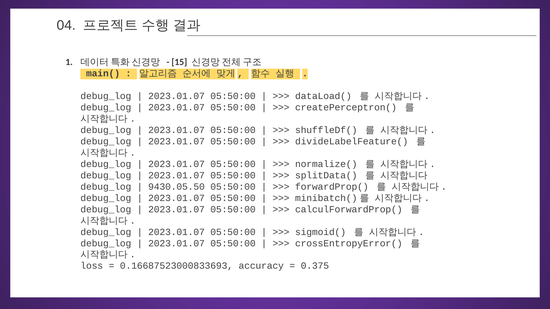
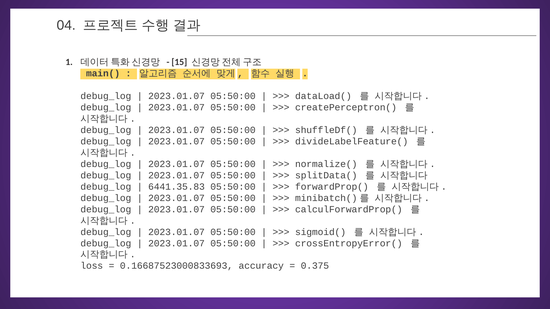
9430.05.50: 9430.05.50 -> 6441.35.83
